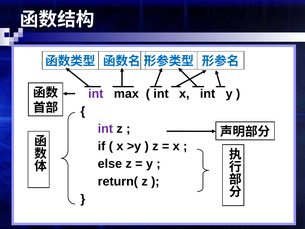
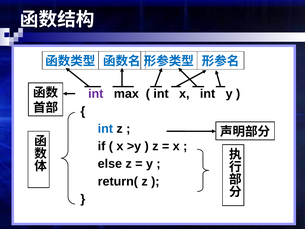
int at (105, 129) colour: purple -> blue
